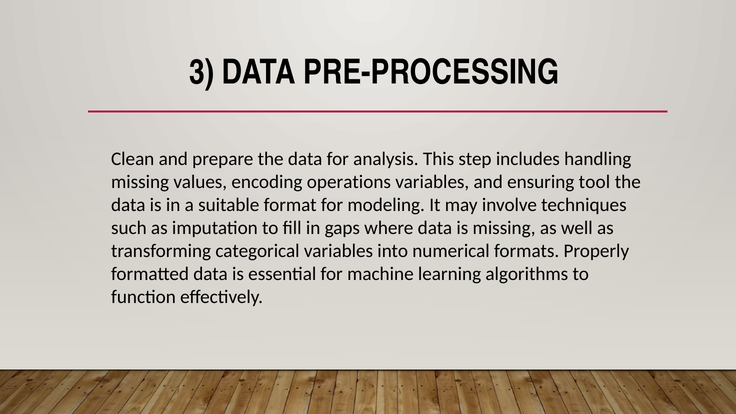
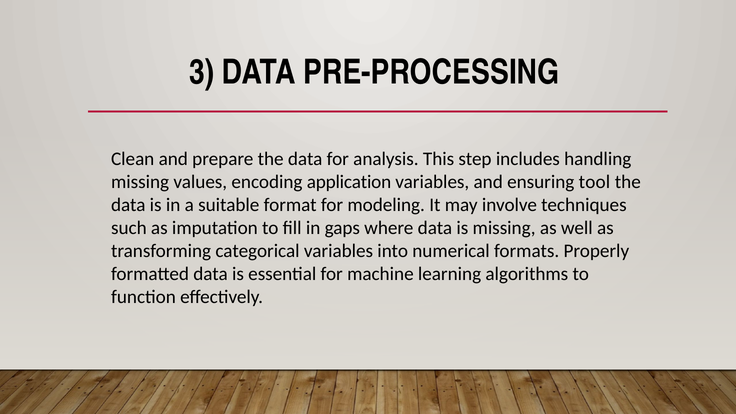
operations: operations -> application
